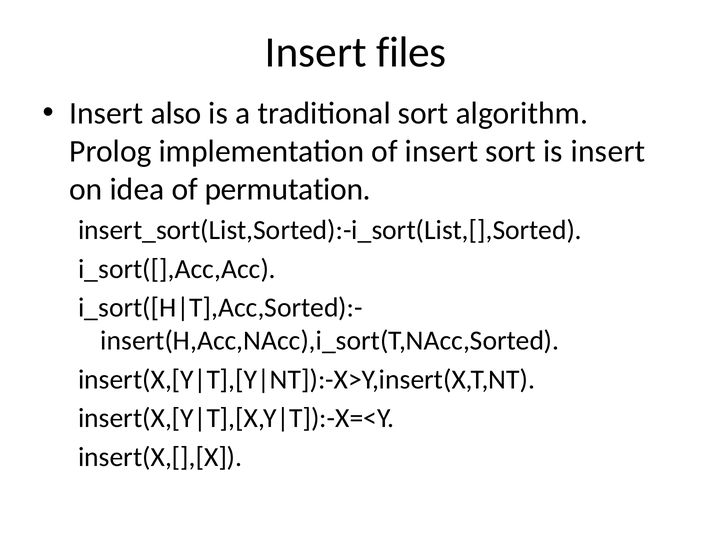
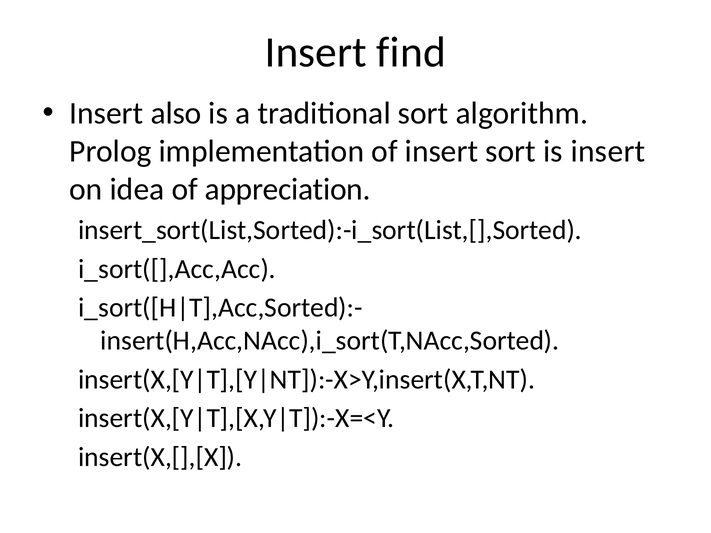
files: files -> find
permutation: permutation -> appreciation
